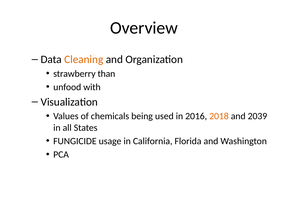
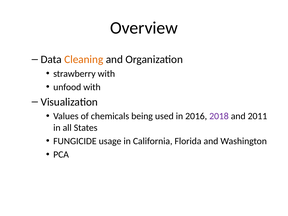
strawberry than: than -> with
2018 colour: orange -> purple
2039: 2039 -> 2011
